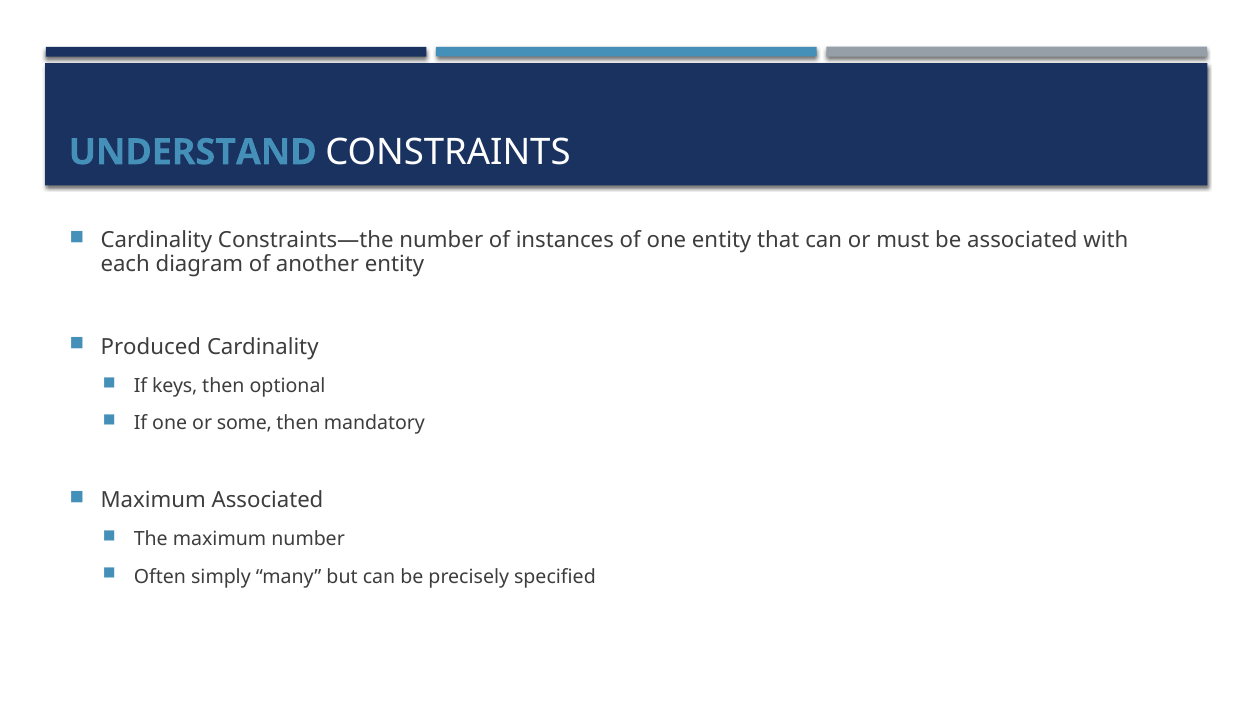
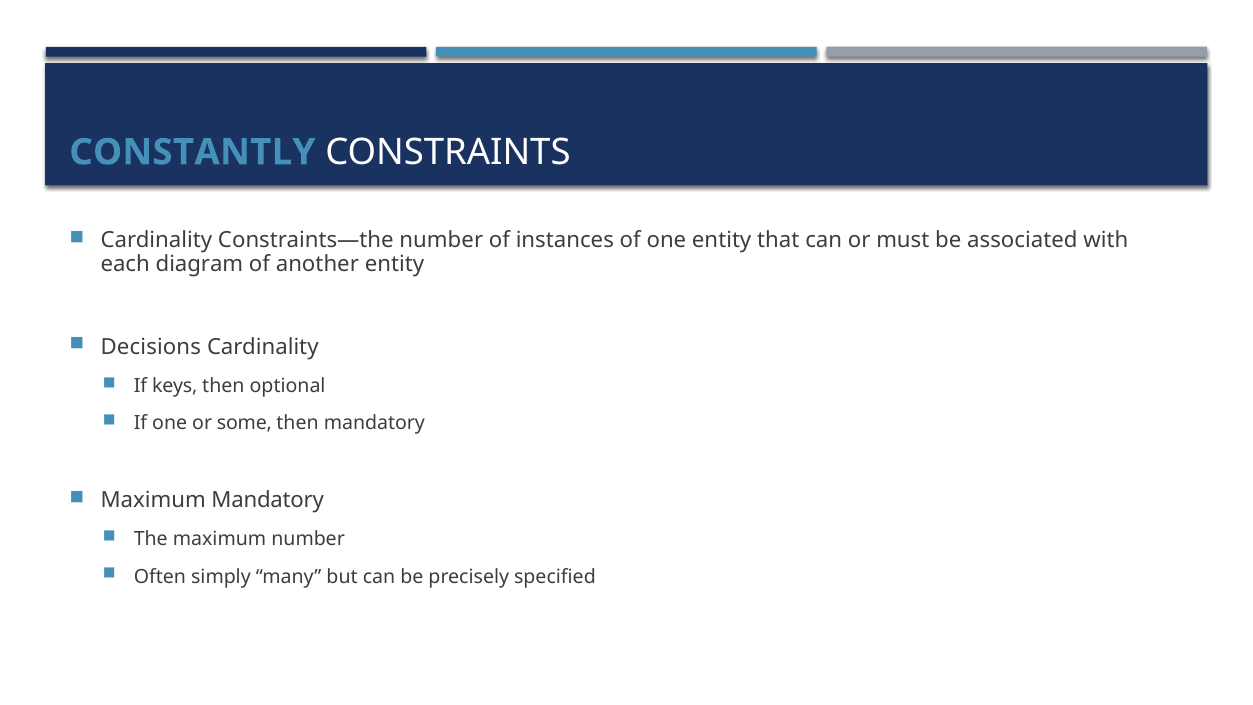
UNDERSTAND: UNDERSTAND -> CONSTANTLY
Produced: Produced -> Decisions
Maximum Associated: Associated -> Mandatory
